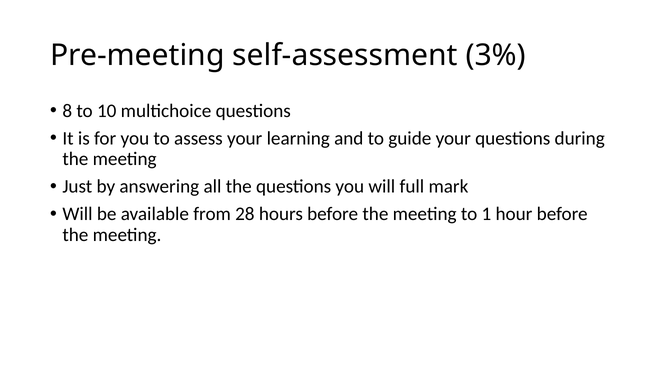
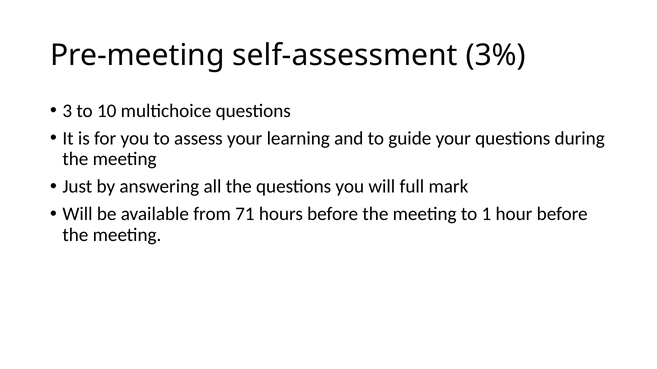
8: 8 -> 3
28: 28 -> 71
